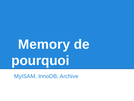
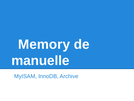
pourquoi: pourquoi -> manuelle
